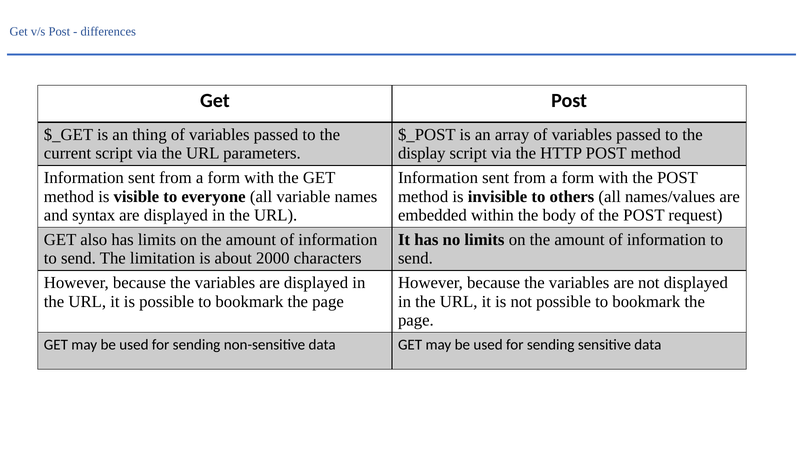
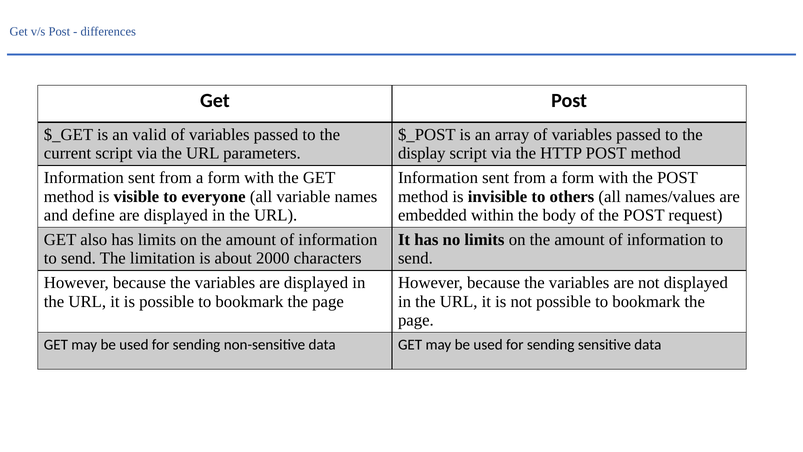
thing: thing -> valid
syntax: syntax -> define
